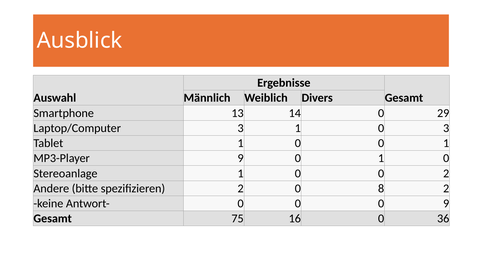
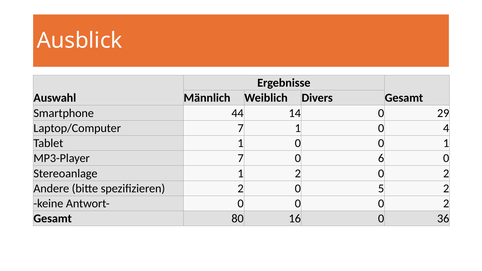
13: 13 -> 44
Laptop/Computer 3: 3 -> 7
0 3: 3 -> 4
MP3-Player 9: 9 -> 7
1 at (381, 158): 1 -> 6
Stereoanlage 1 0: 0 -> 2
8: 8 -> 5
0 0 9: 9 -> 2
75: 75 -> 80
